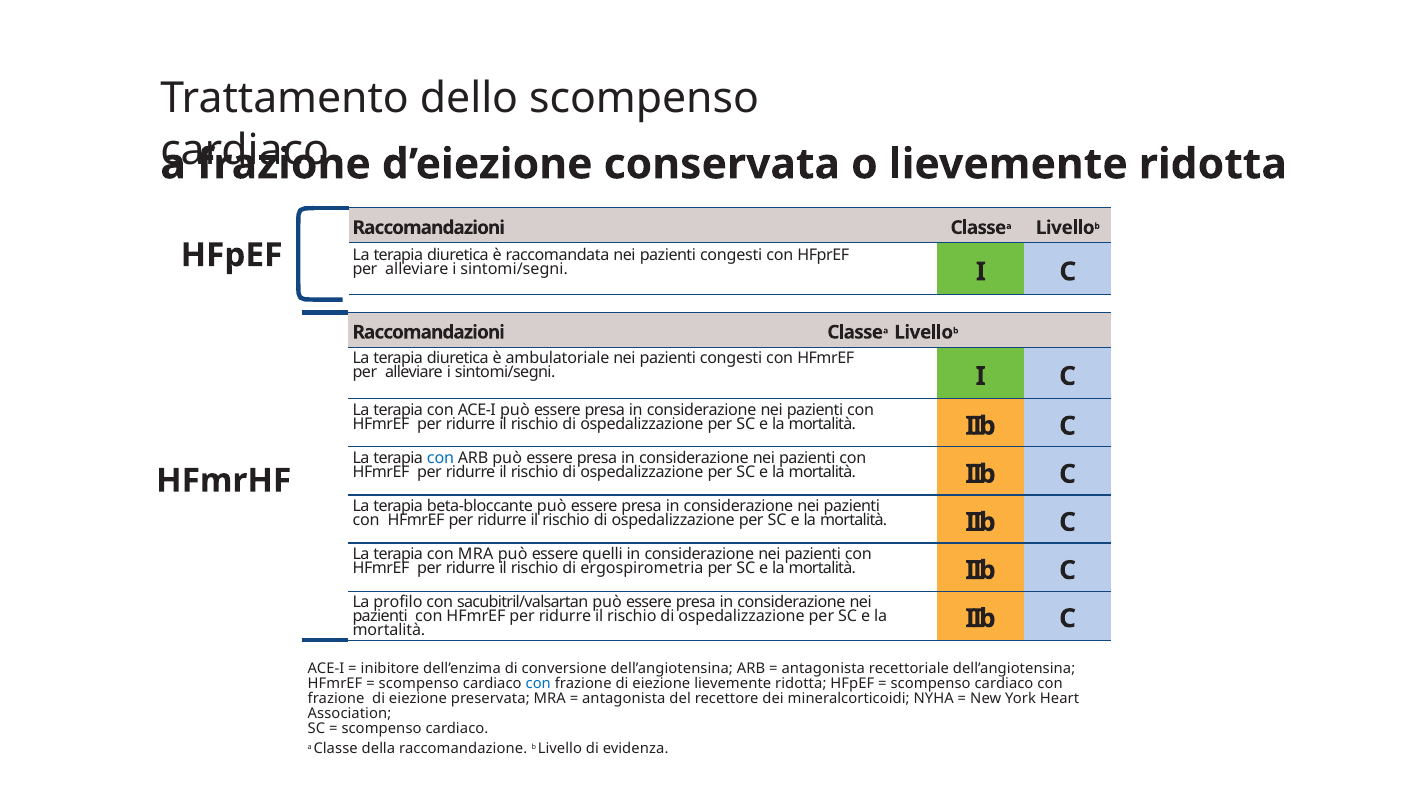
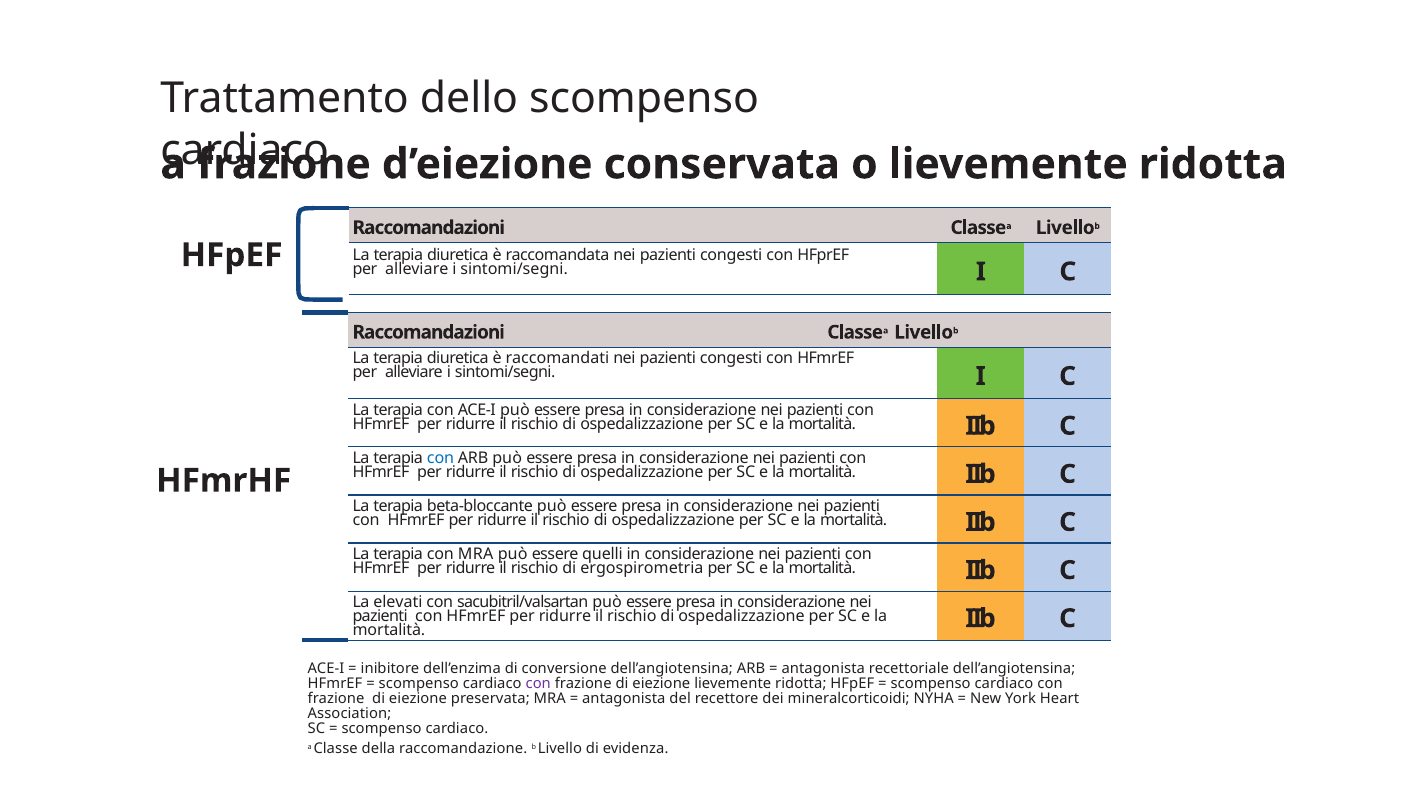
ambulatoriale: ambulatoriale -> raccomandati
profilo: profilo -> elevati
con at (538, 684) colour: blue -> purple
